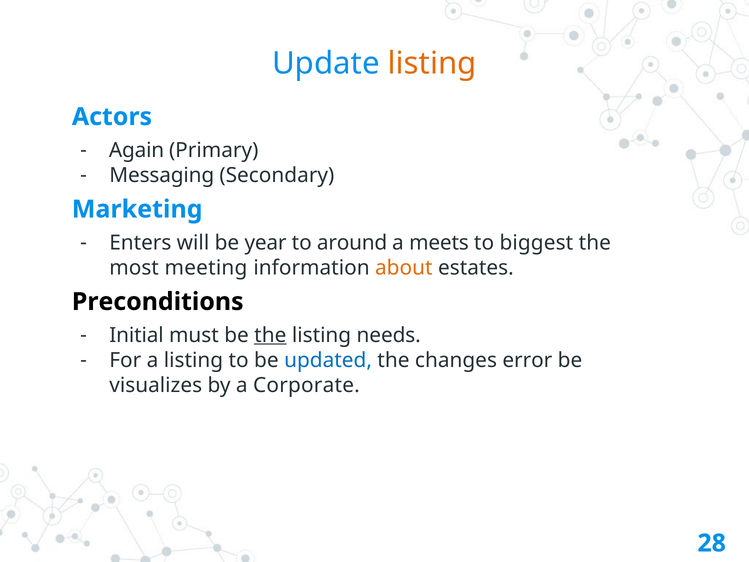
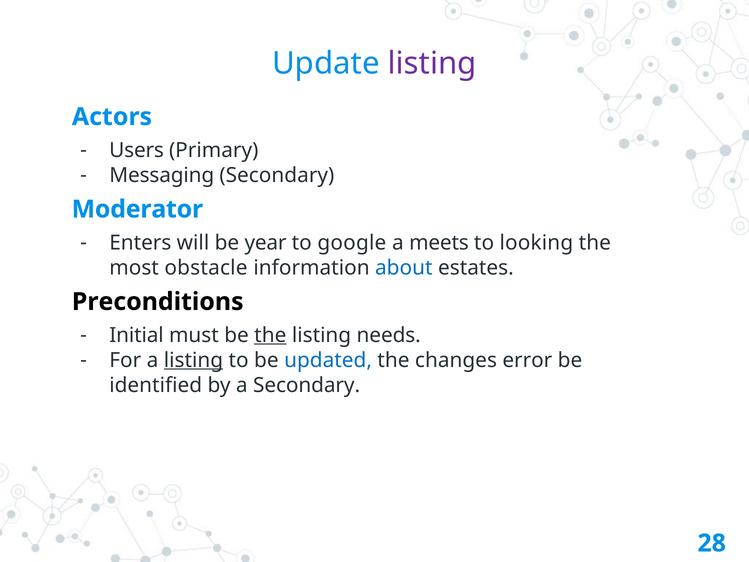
listing at (432, 63) colour: orange -> purple
Again: Again -> Users
Marketing: Marketing -> Moderator
around: around -> google
biggest: biggest -> looking
meeting: meeting -> obstacle
about colour: orange -> blue
listing at (193, 360) underline: none -> present
visualizes: visualizes -> identified
a Corporate: Corporate -> Secondary
